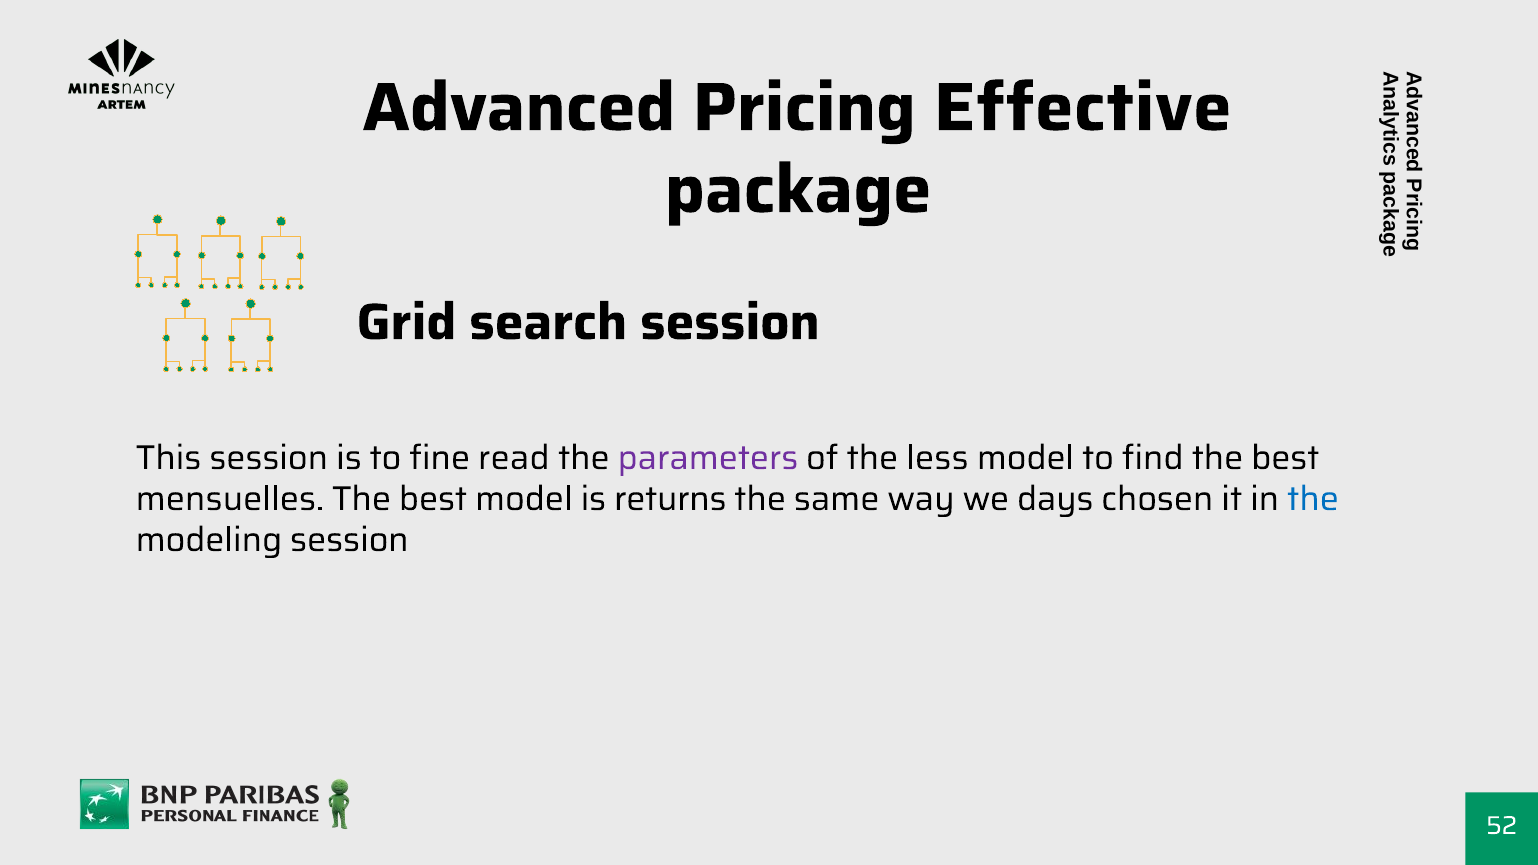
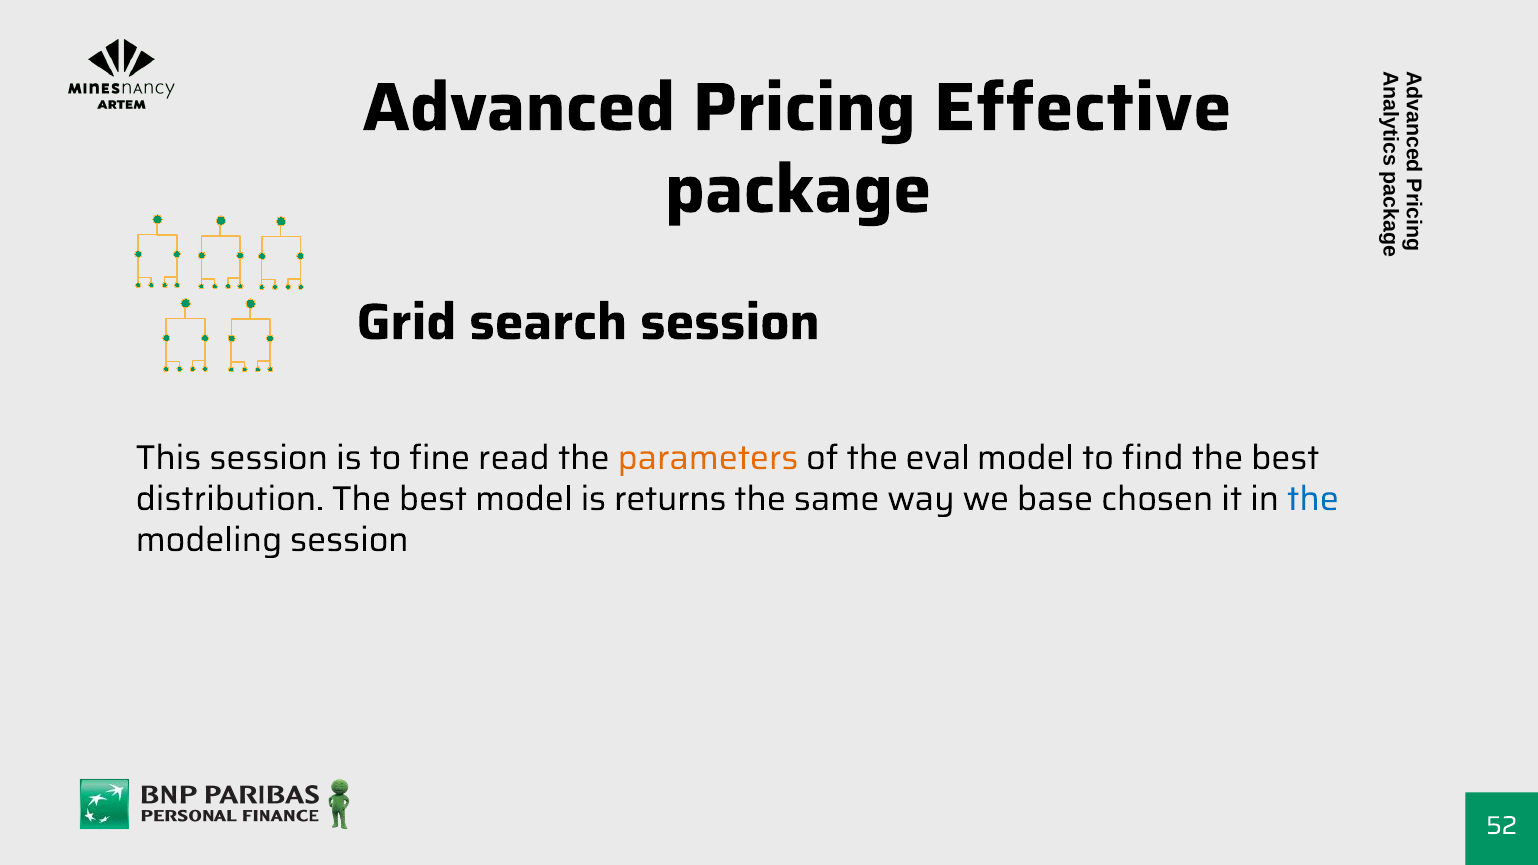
parameters colour: purple -> orange
less: less -> eval
mensuelles: mensuelles -> distribution
days: days -> base
